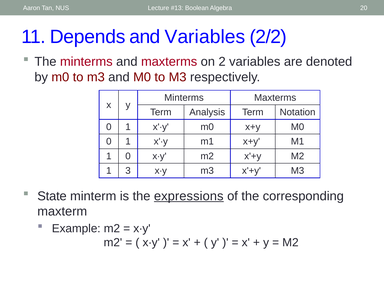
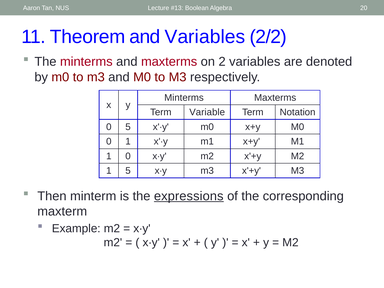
Depends: Depends -> Theorem
Analysis: Analysis -> Variable
1 at (128, 127): 1 -> 5
1 3: 3 -> 5
State: State -> Then
